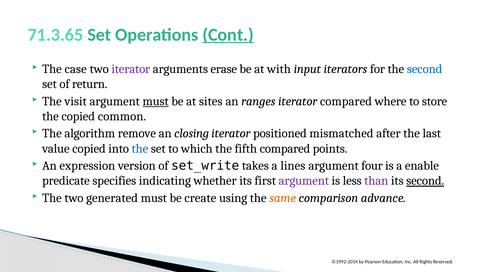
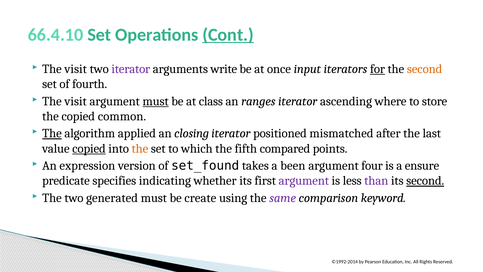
71.3.65: 71.3.65 -> 66.4.10
case at (76, 69): case -> visit
erase: erase -> write
with: with -> once
for underline: none -> present
second at (425, 69) colour: blue -> orange
return: return -> fourth
sites: sites -> class
iterator compared: compared -> ascending
The at (52, 133) underline: none -> present
remove: remove -> applied
copied at (89, 148) underline: none -> present
the at (140, 148) colour: blue -> orange
set_write: set_write -> set_found
lines: lines -> been
enable: enable -> ensure
same colour: orange -> purple
advance: advance -> keyword
